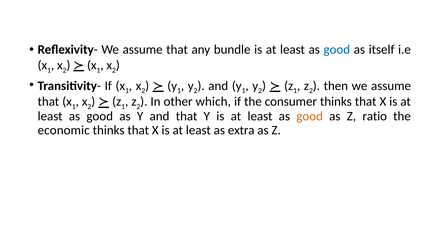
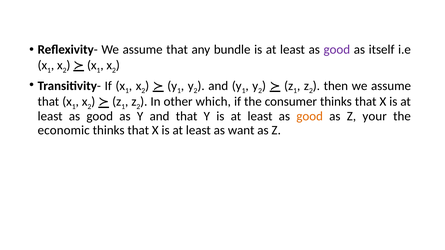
good at (337, 50) colour: blue -> purple
ratio: ratio -> your
extra: extra -> want
